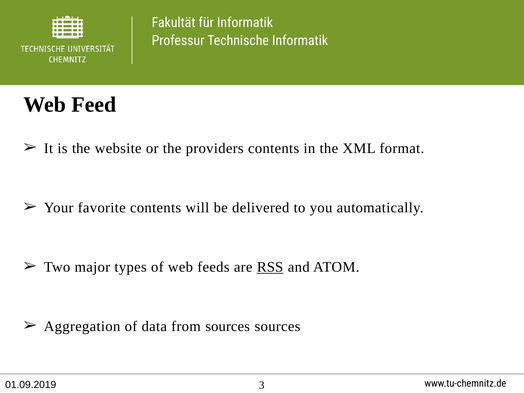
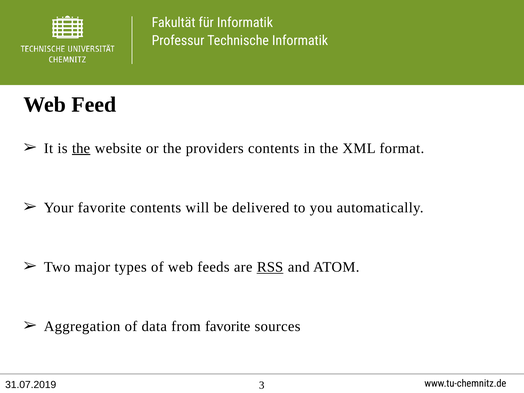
the at (81, 148) underline: none -> present
from sources: sources -> favorite
01.09.2019: 01.09.2019 -> 31.07.2019
